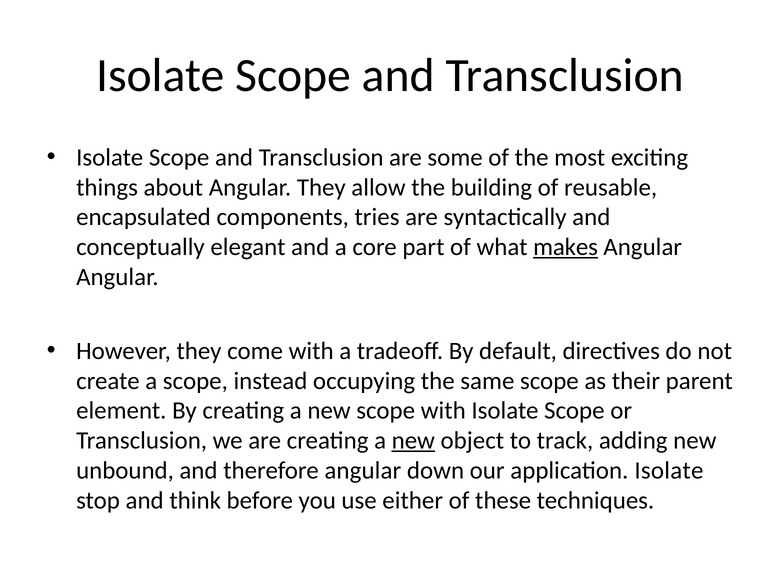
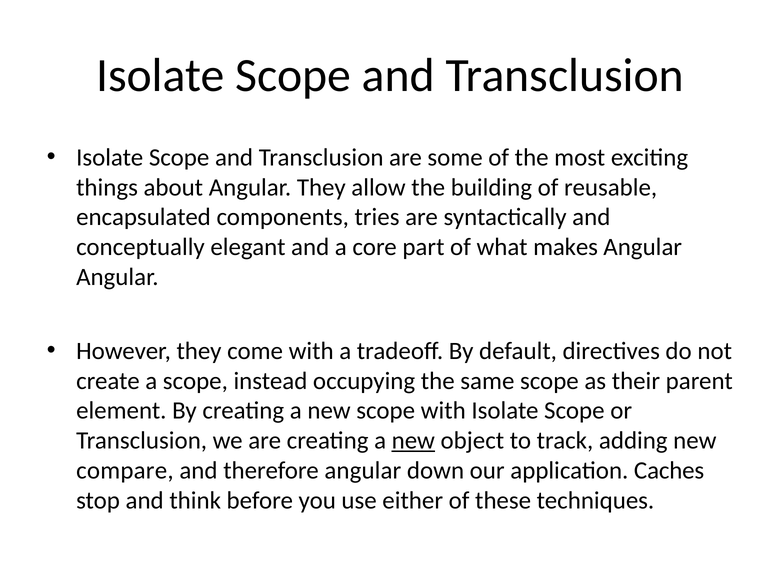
makes underline: present -> none
unbound: unbound -> compare
application Isolate: Isolate -> Caches
